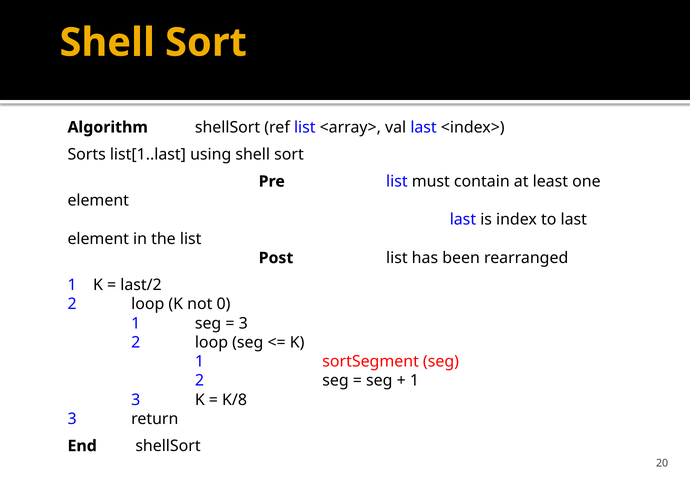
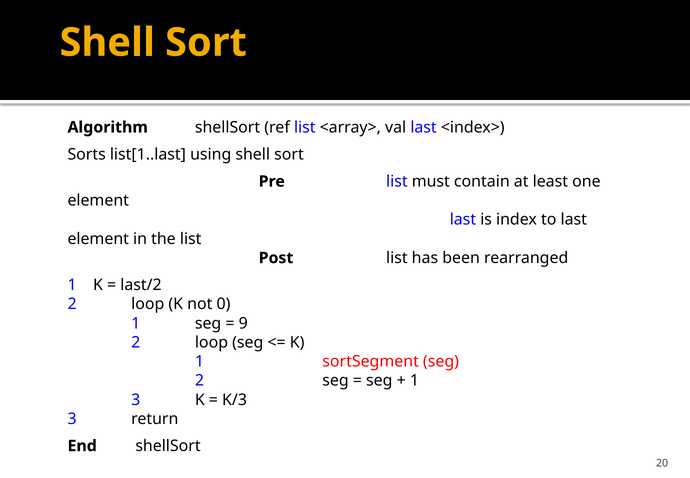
3 at (243, 323): 3 -> 9
K/8: K/8 -> K/3
